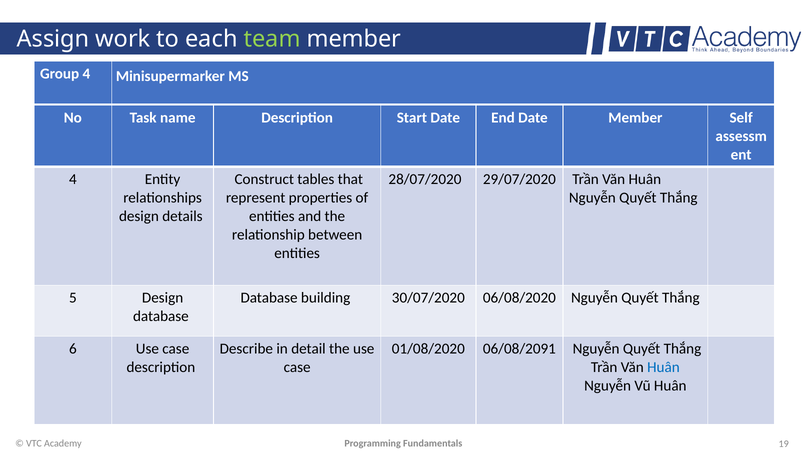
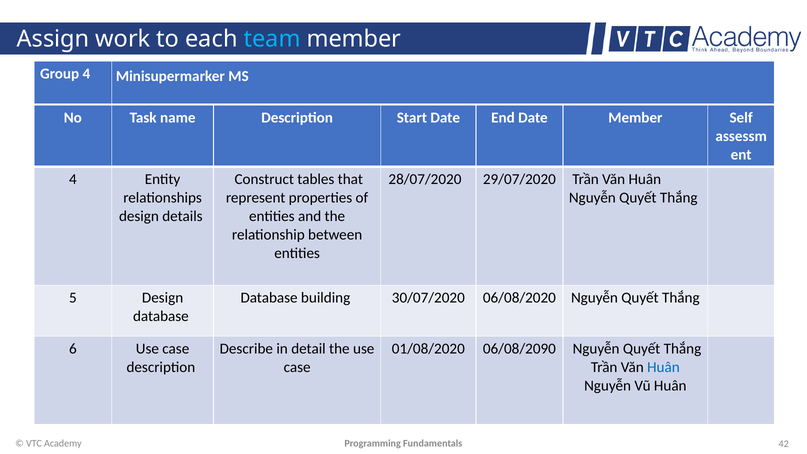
team colour: light green -> light blue
06/08/2091: 06/08/2091 -> 06/08/2090
19: 19 -> 42
